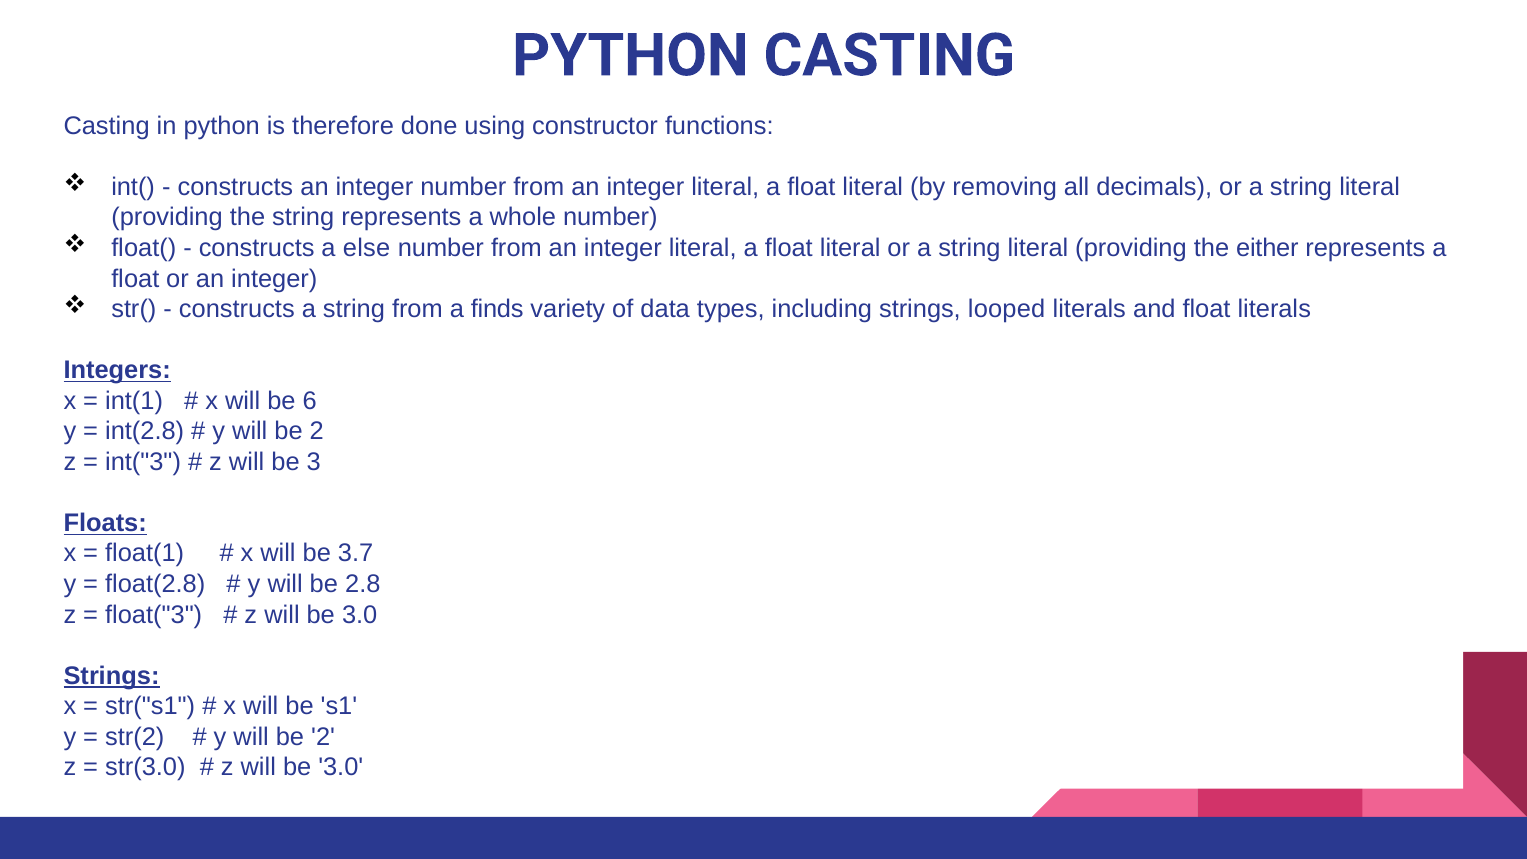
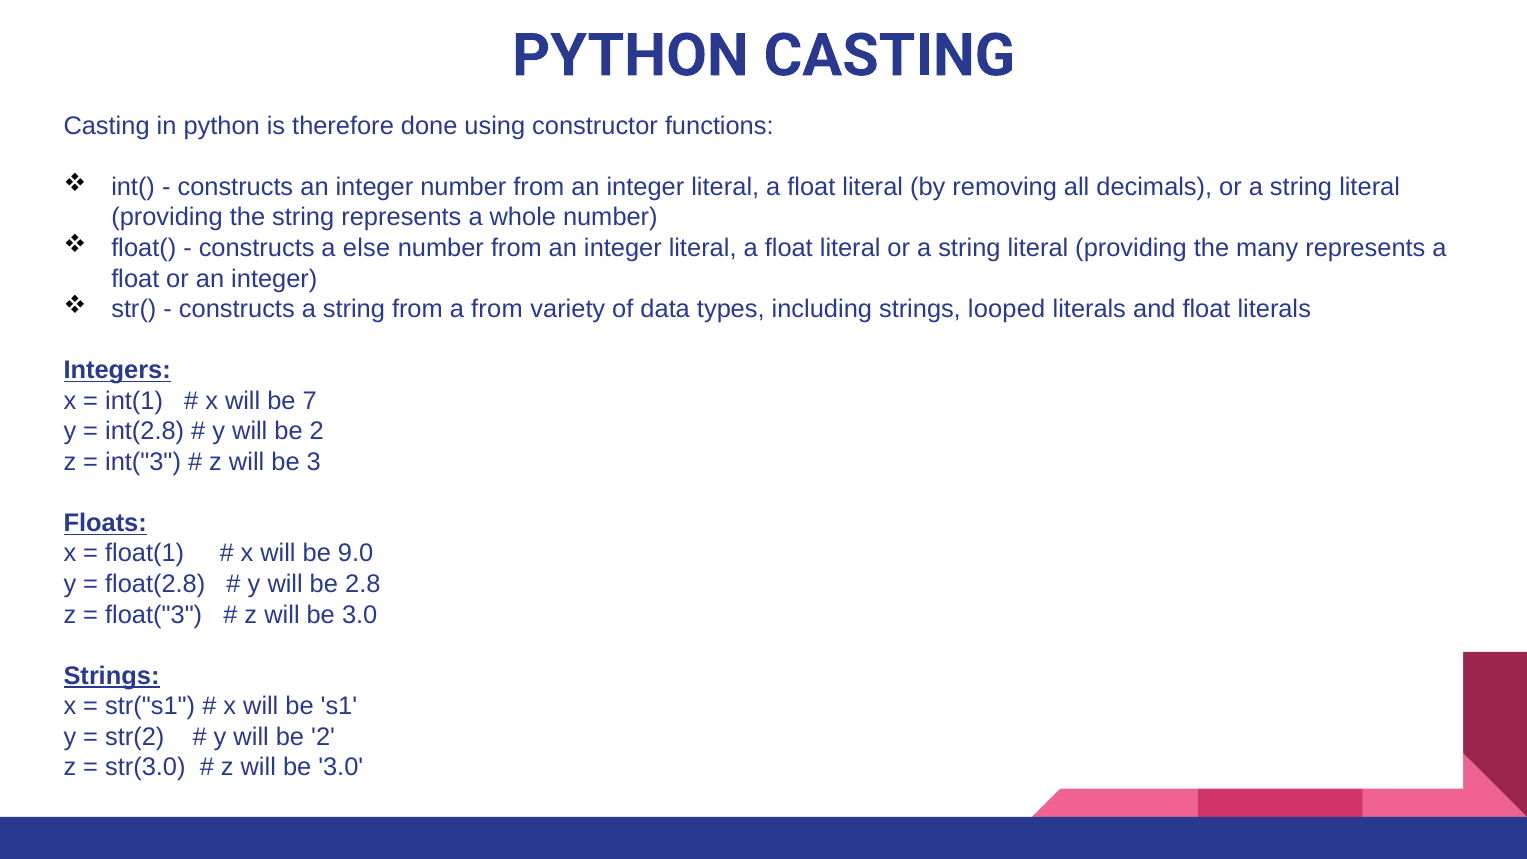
either: either -> many
a finds: finds -> from
6: 6 -> 7
3.7: 3.7 -> 9.0
